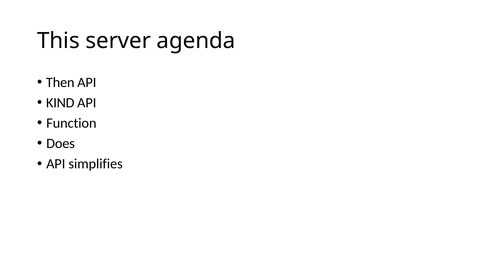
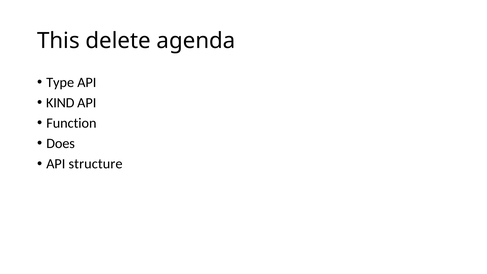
server: server -> delete
Then: Then -> Type
simplifies: simplifies -> structure
